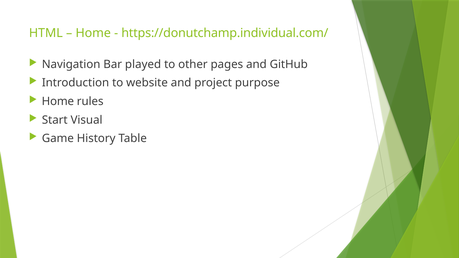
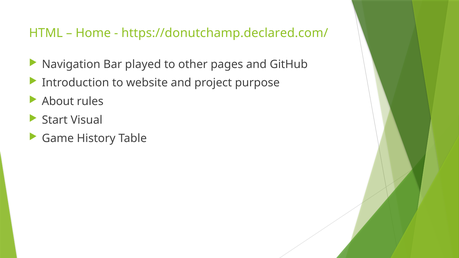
https://donutchamp.individual.com/: https://donutchamp.individual.com/ -> https://donutchamp.declared.com/
Home at (58, 101): Home -> About
